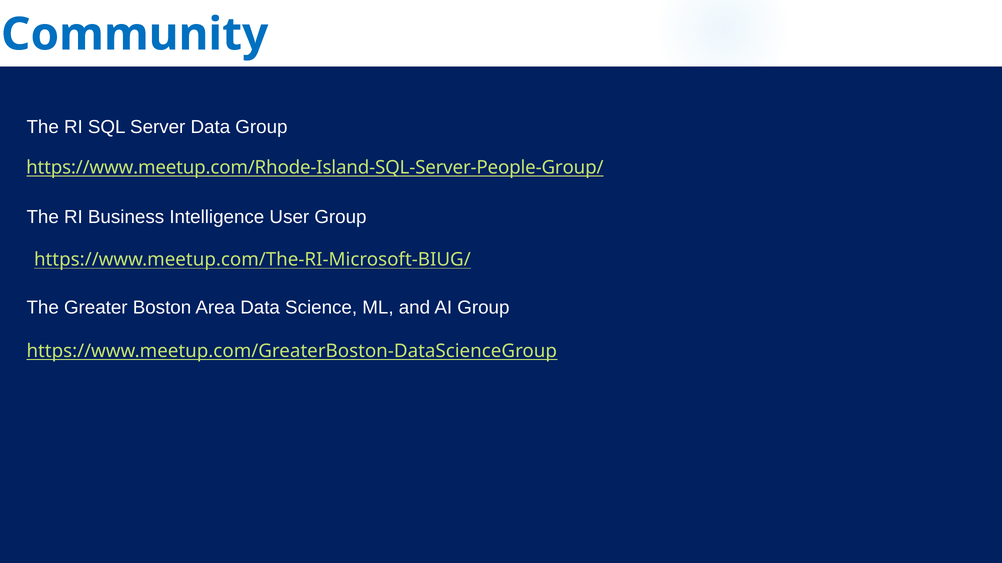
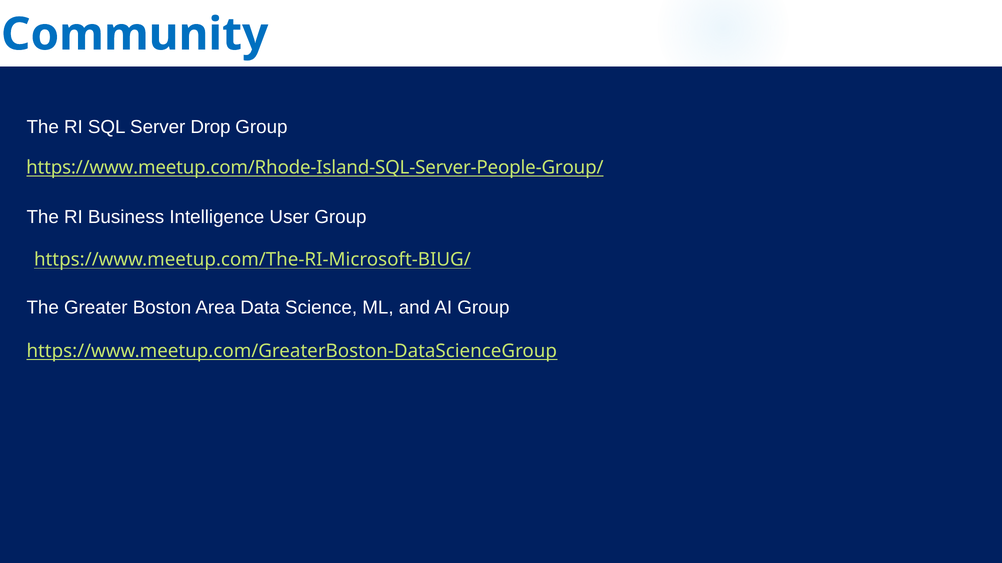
Server Data: Data -> Drop
